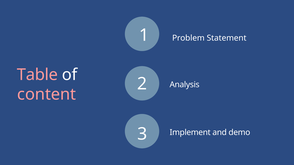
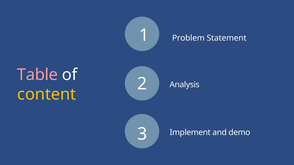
content colour: pink -> yellow
